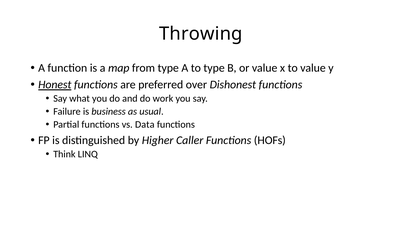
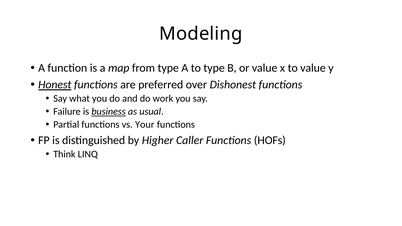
Throwing: Throwing -> Modeling
business underline: none -> present
Data: Data -> Your
